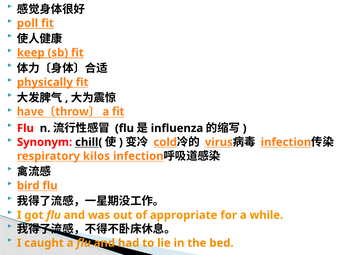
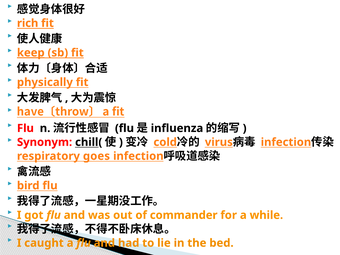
poll: poll -> rich
physically underline: present -> none
kilos: kilos -> goes
appropriate: appropriate -> commander
